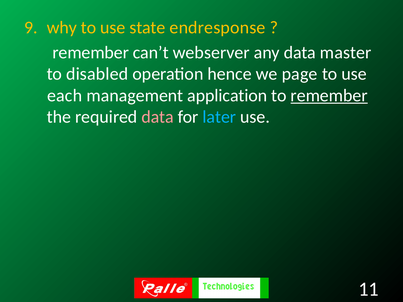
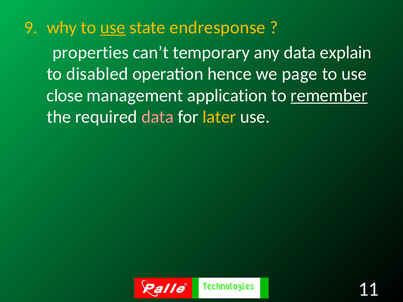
use at (113, 27) underline: none -> present
remember at (91, 53): remember -> properties
webserver: webserver -> temporary
master: master -> explain
each: each -> close
later colour: light blue -> yellow
